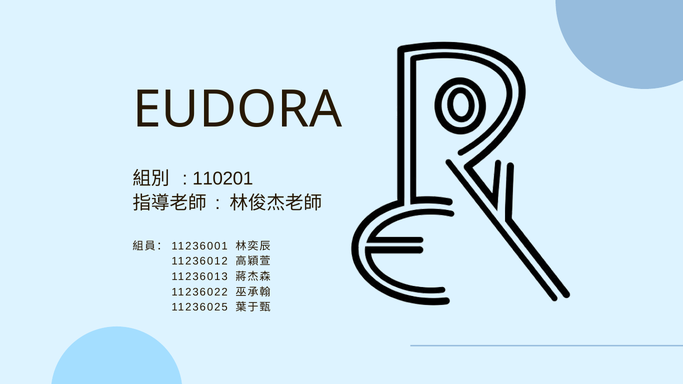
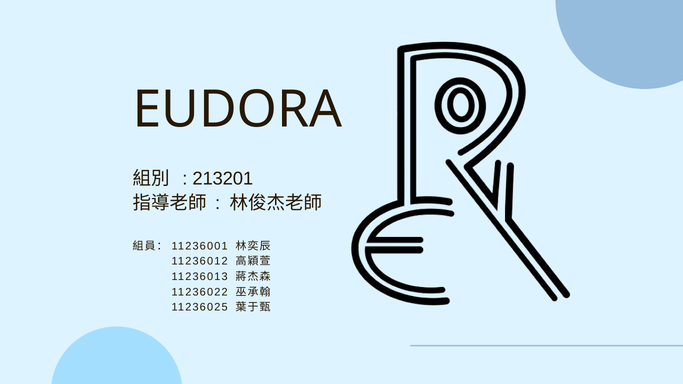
110201: 110201 -> 213201
